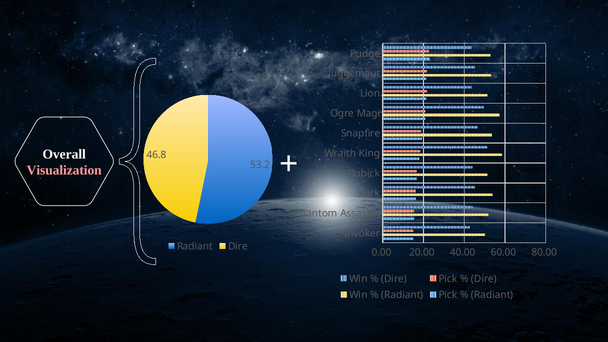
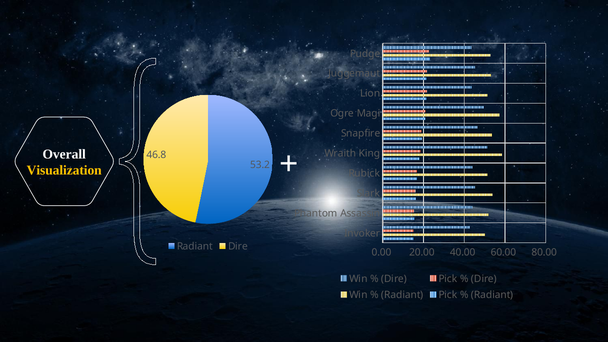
Visualization colour: pink -> yellow
